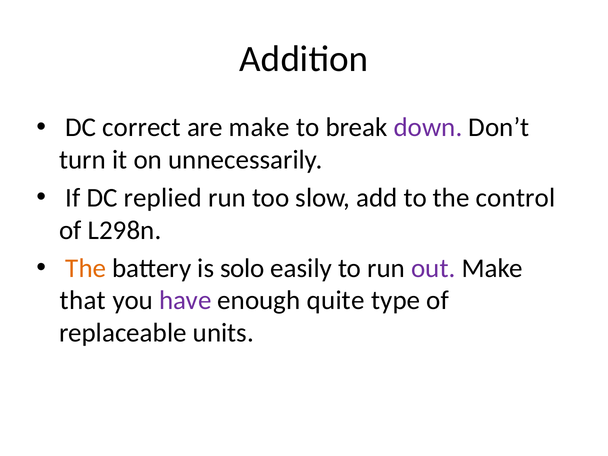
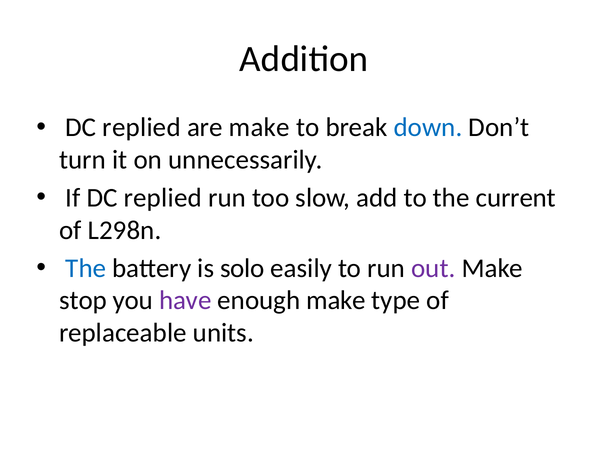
correct at (142, 128): correct -> replied
down colour: purple -> blue
control: control -> current
The at (86, 268) colour: orange -> blue
that: that -> stop
enough quite: quite -> make
